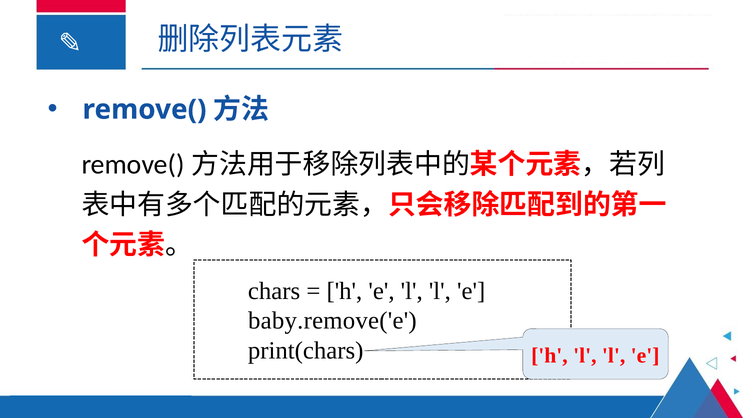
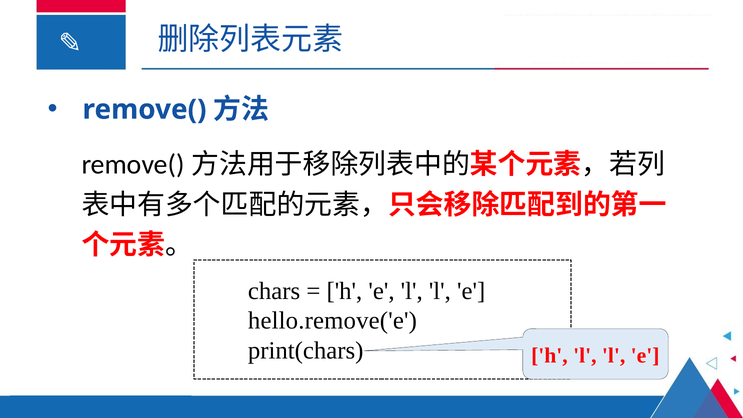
baby.remove('e: baby.remove('e -> hello.remove('e
